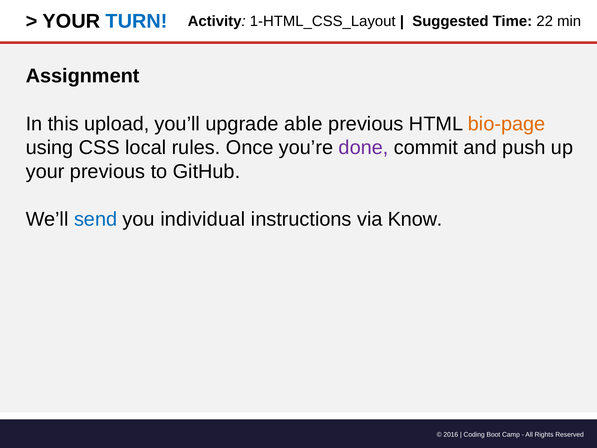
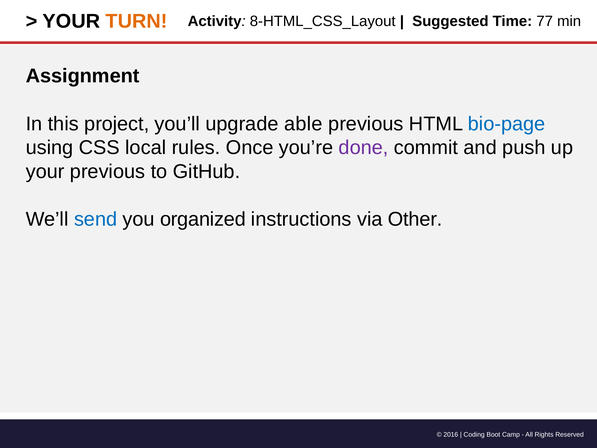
TURN colour: blue -> orange
1-HTML_CSS_Layout: 1-HTML_CSS_Layout -> 8-HTML_CSS_Layout
22: 22 -> 77
upload: upload -> project
bio-page colour: orange -> blue
individual: individual -> organized
Know: Know -> Other
